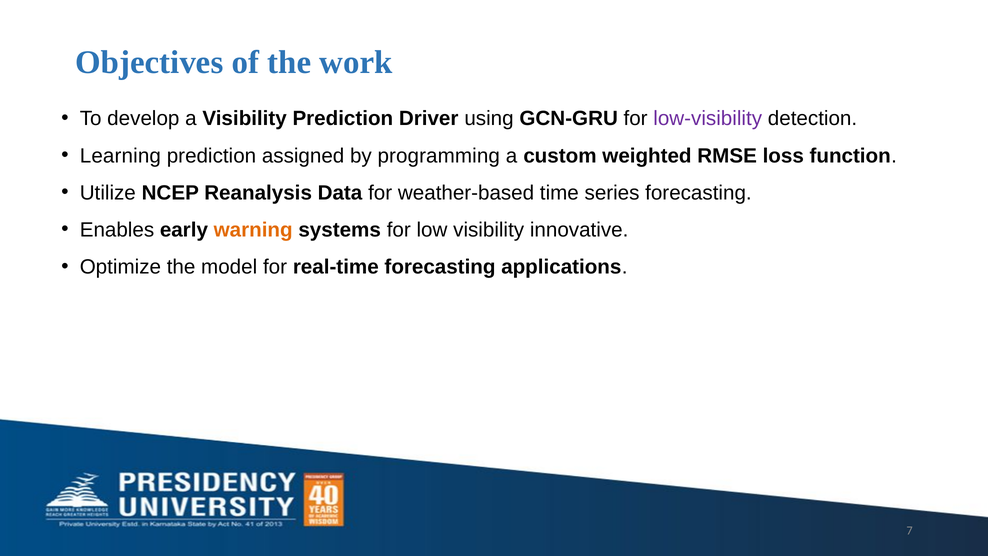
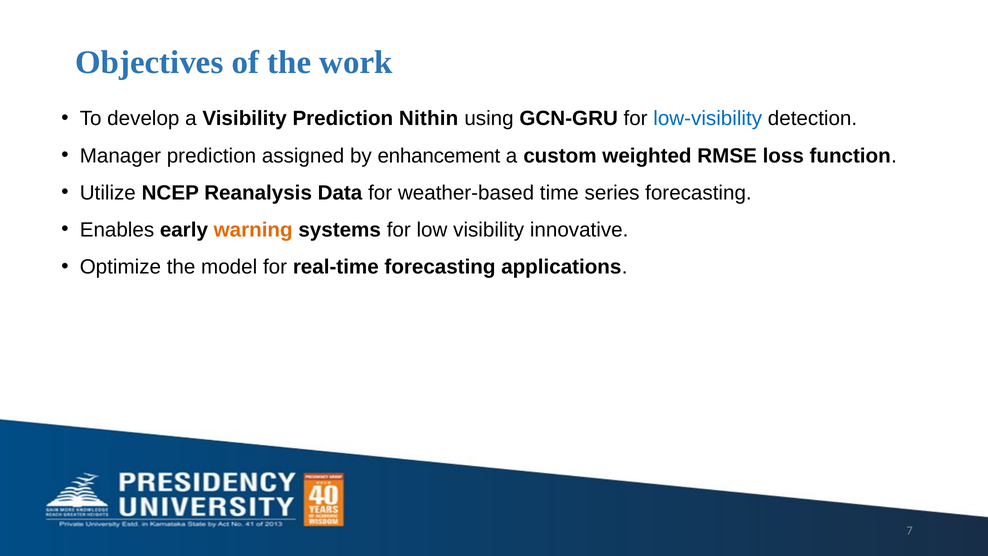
Driver: Driver -> Nithin
low-visibility colour: purple -> blue
Learning: Learning -> Manager
programming: programming -> enhancement
